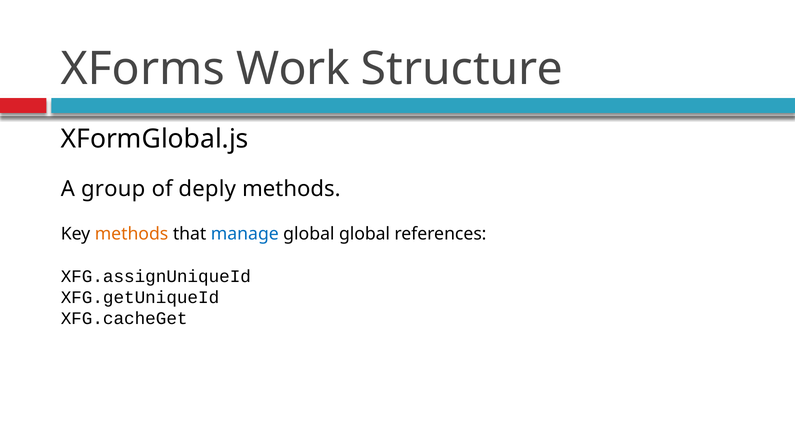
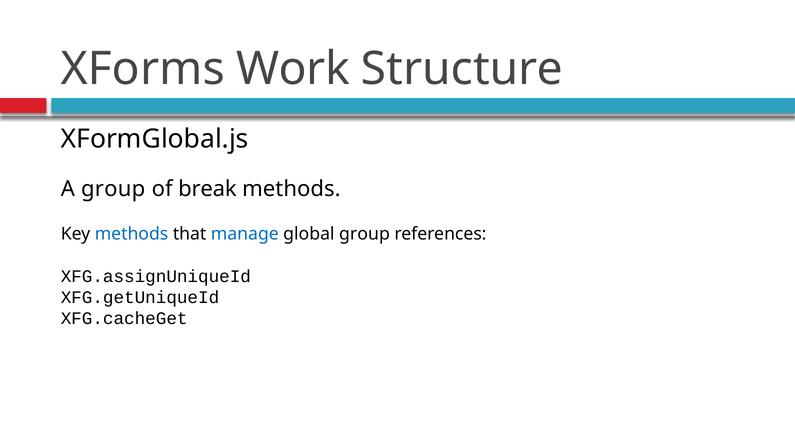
deply: deply -> break
methods at (132, 234) colour: orange -> blue
global global: global -> group
